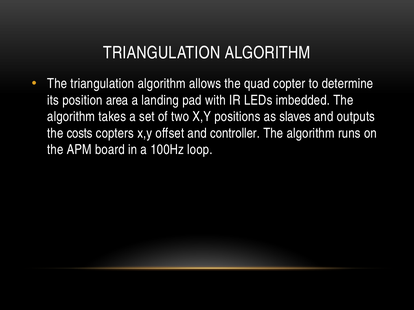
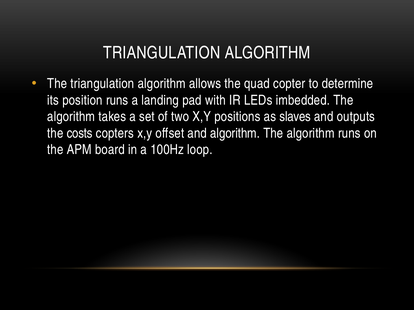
position area: area -> runs
and controller: controller -> algorithm
